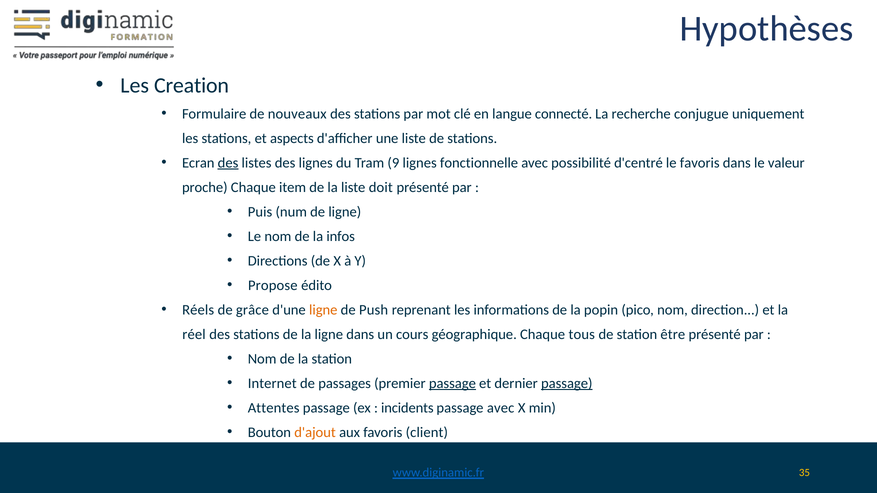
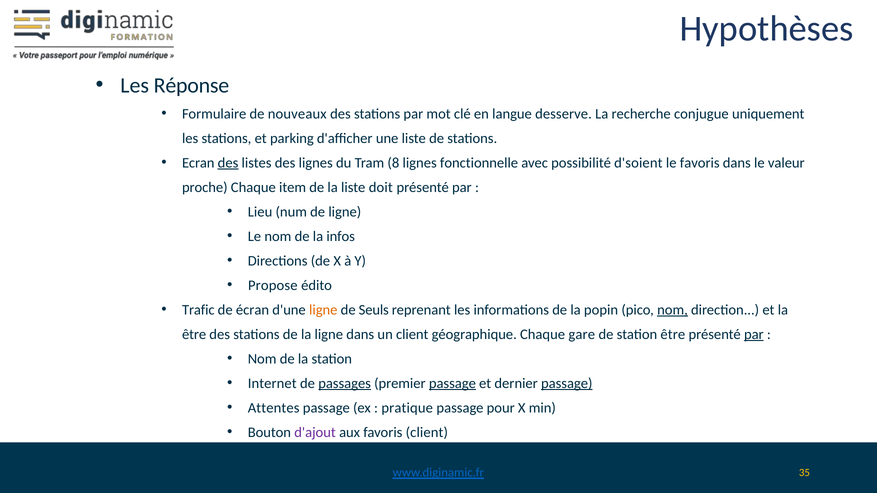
Creation: Creation -> Réponse
connecté: connecté -> desserve
aspects: aspects -> parking
9: 9 -> 8
d'centré: d'centré -> d'soient
Puis: Puis -> Lieu
Réels: Réels -> Trafic
grâce: grâce -> écran
Push: Push -> Seuls
nom at (672, 310) underline: none -> present
réel at (194, 335): réel -> être
un cours: cours -> client
tous: tous -> gare
par at (754, 335) underline: none -> present
passages underline: none -> present
incidents: incidents -> pratique
passage avec: avec -> pour
d'ajout colour: orange -> purple
